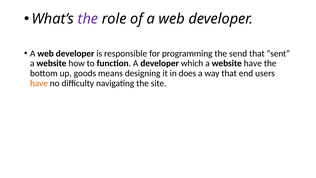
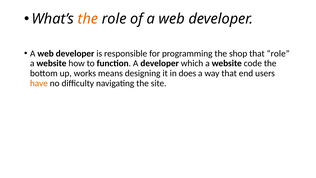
the at (88, 19) colour: purple -> orange
send: send -> shop
that sent: sent -> role
website have: have -> code
goods: goods -> works
